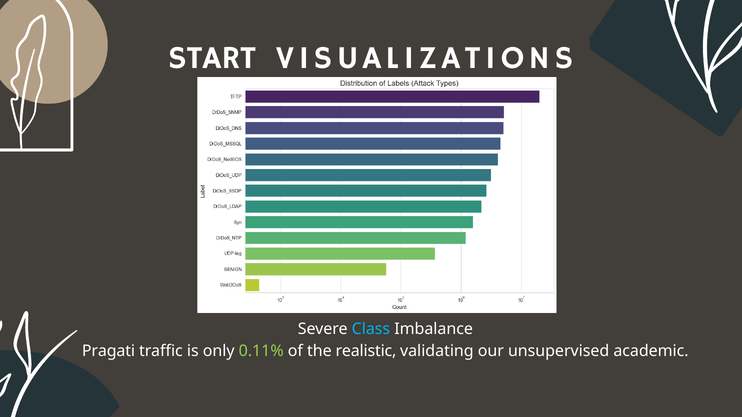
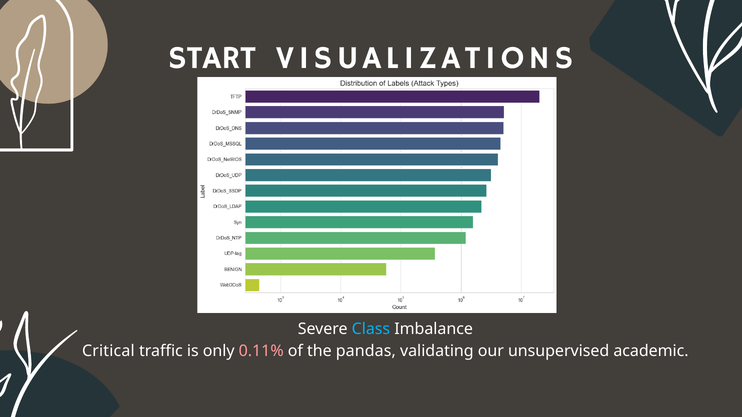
Pragati: Pragati -> Critical
0.11% colour: light green -> pink
realistic: realistic -> pandas
